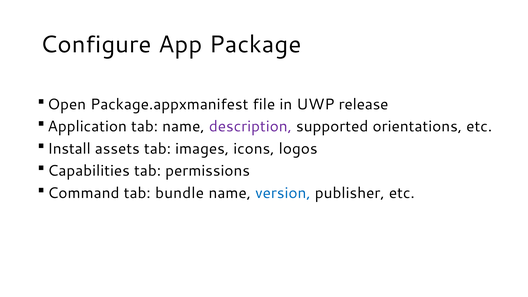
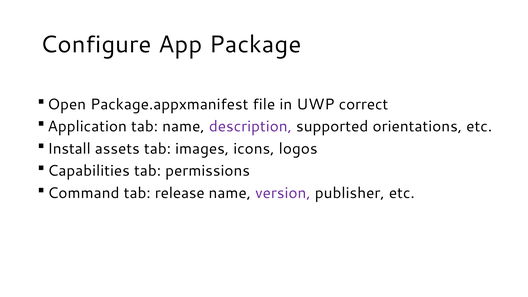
release: release -> correct
bundle: bundle -> release
version colour: blue -> purple
